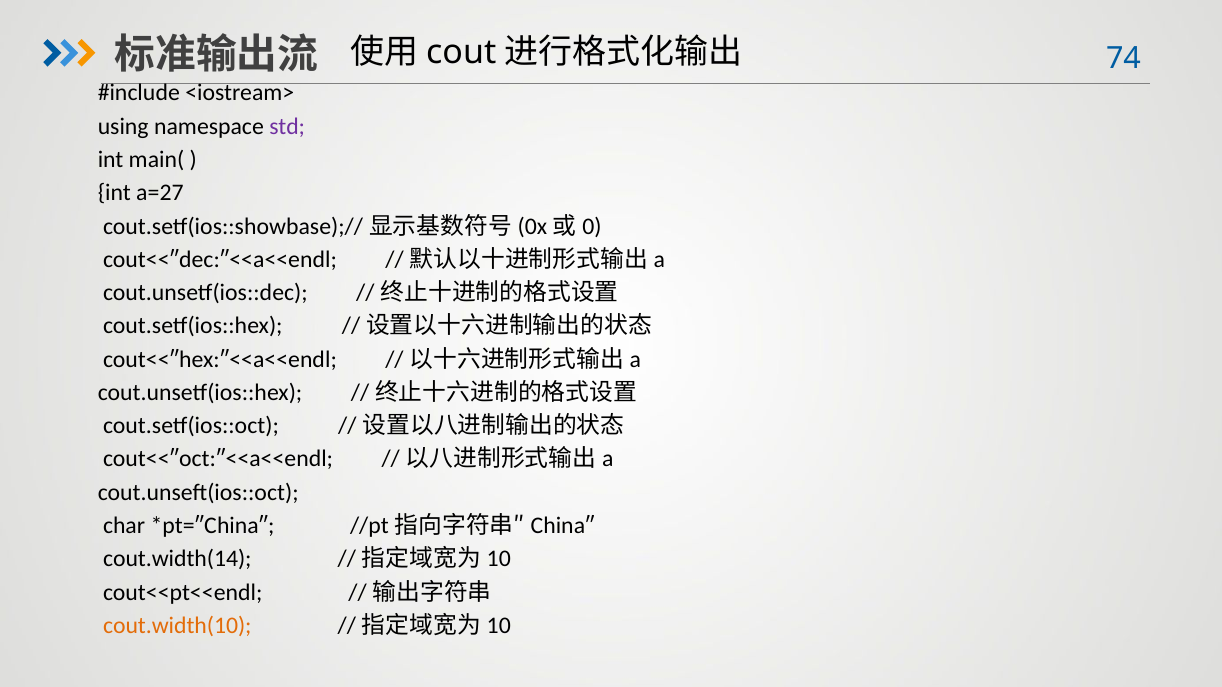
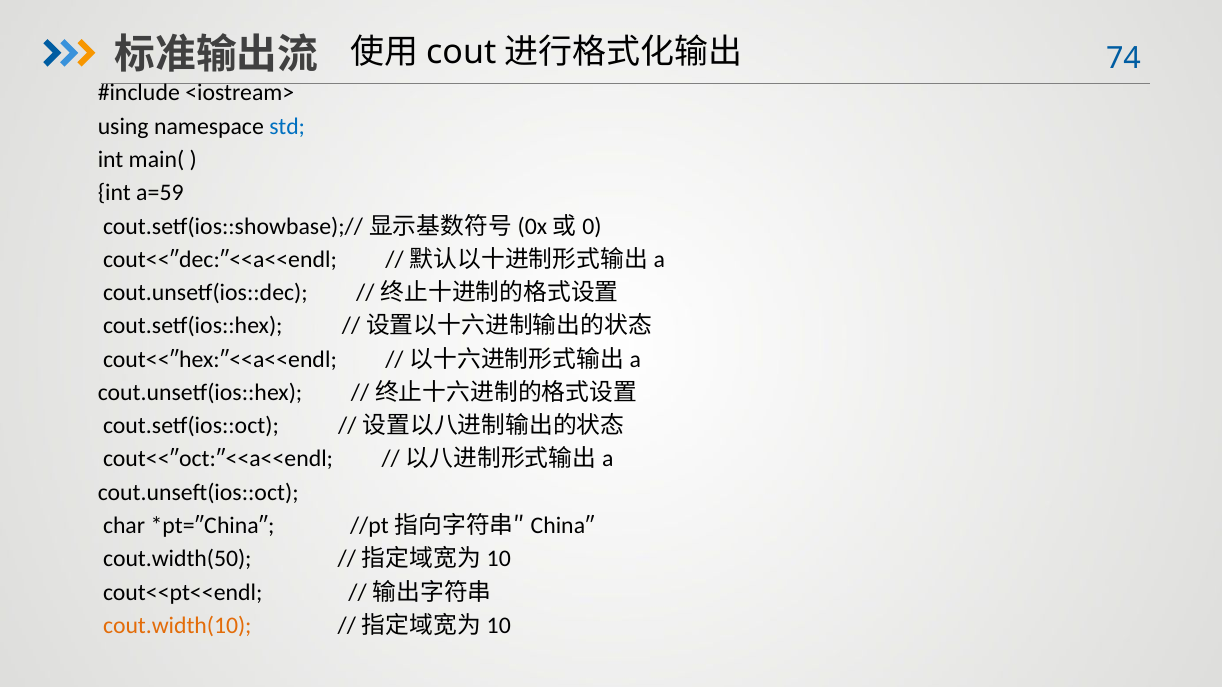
std colour: purple -> blue
a=27: a=27 -> a=59
cout.width(14: cout.width(14 -> cout.width(50
